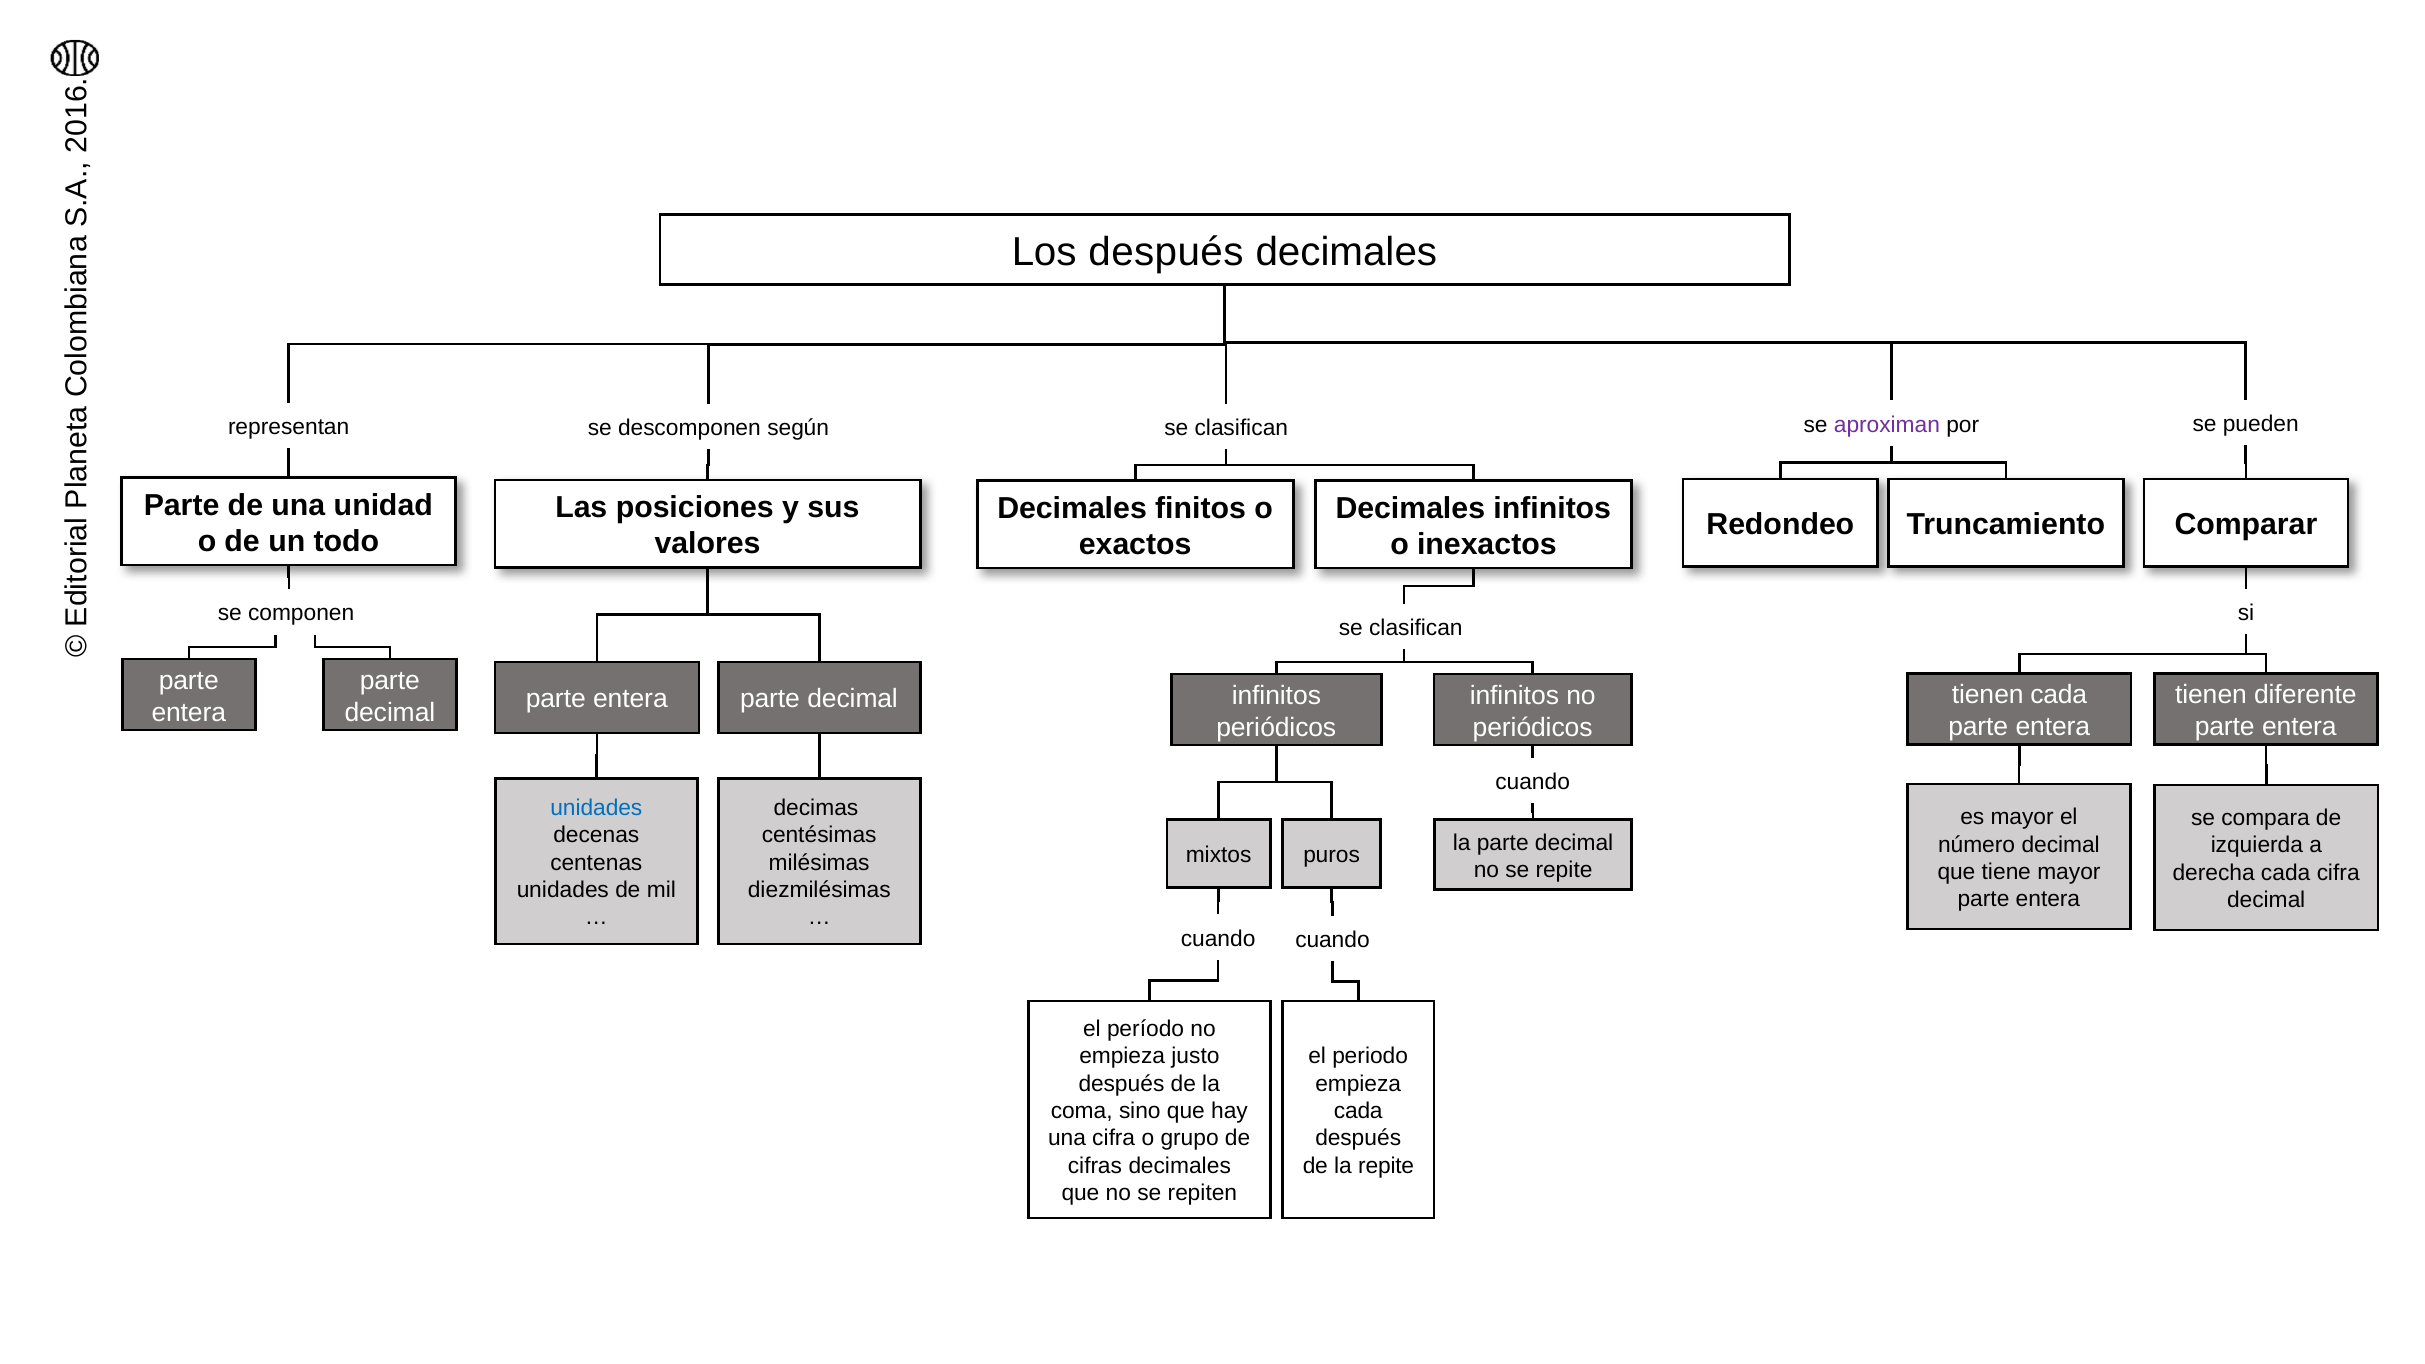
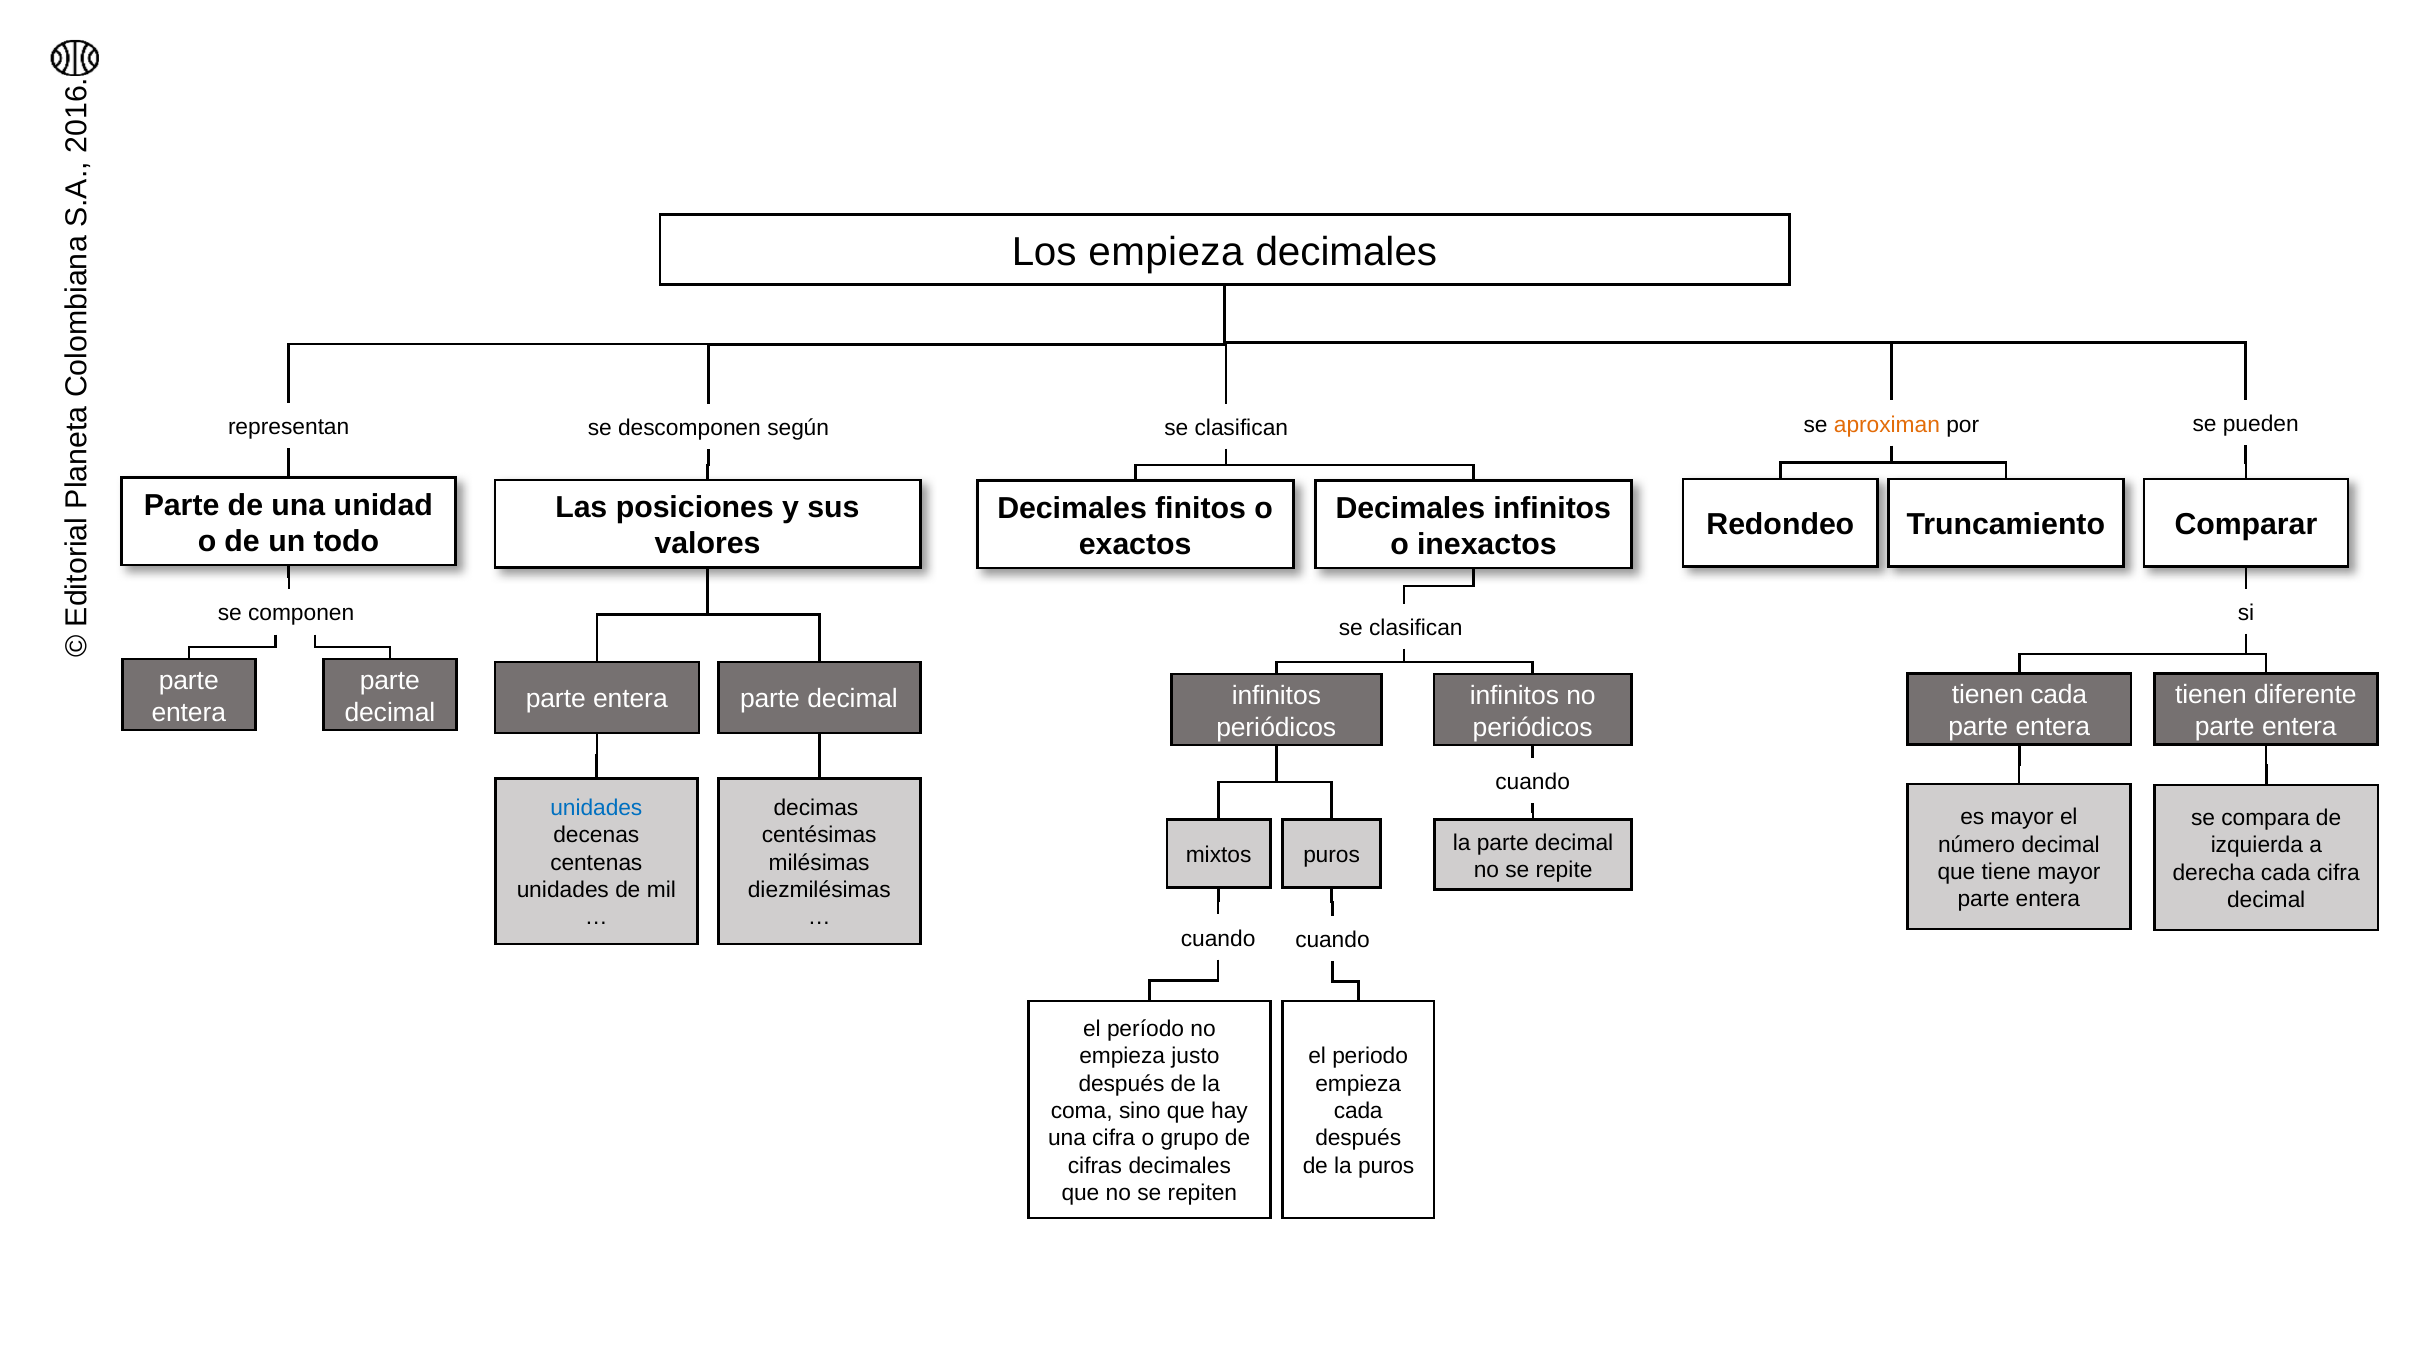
Los después: después -> empieza
aproximan colour: purple -> orange
la repite: repite -> puros
